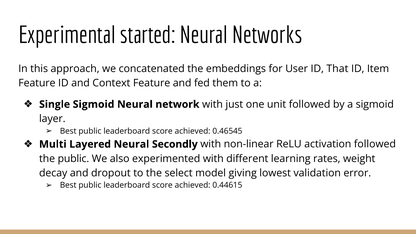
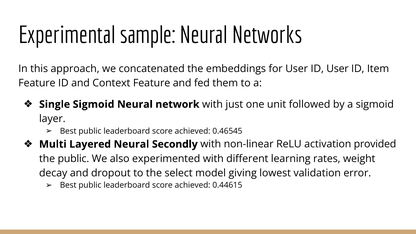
started: started -> sample
ID That: That -> User
activation followed: followed -> provided
